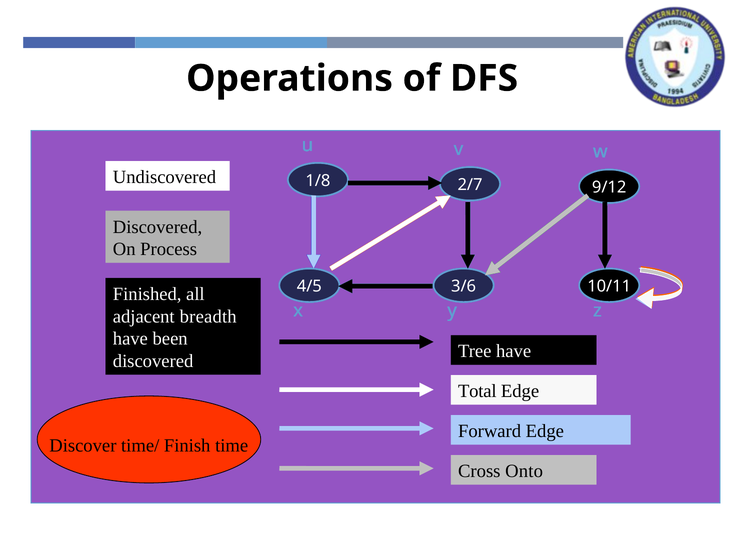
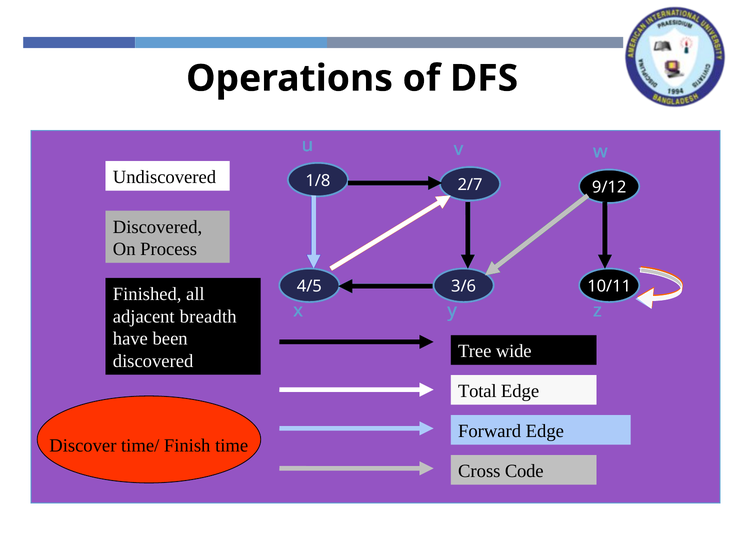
Tree have: have -> wide
Onto: Onto -> Code
